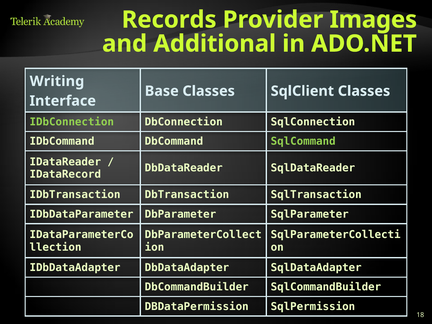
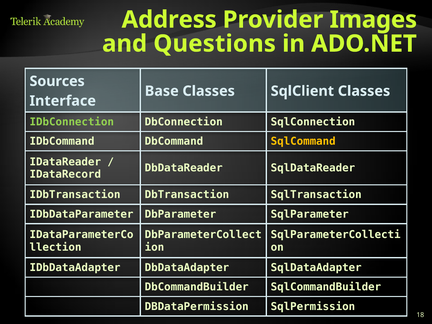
Records: Records -> Address
Additional: Additional -> Questions
Writing: Writing -> Sources
SqlCommand colour: light green -> yellow
